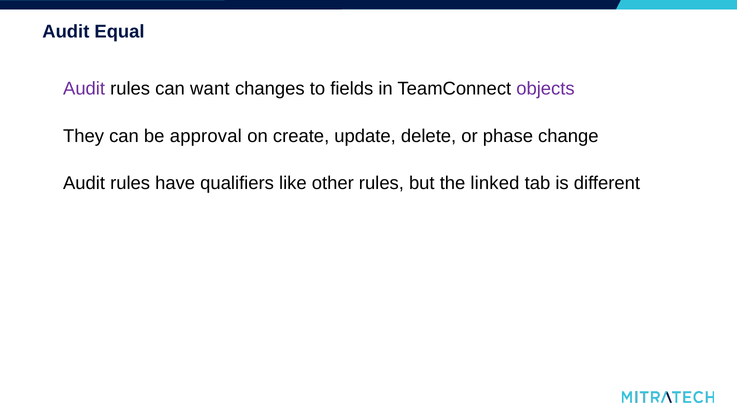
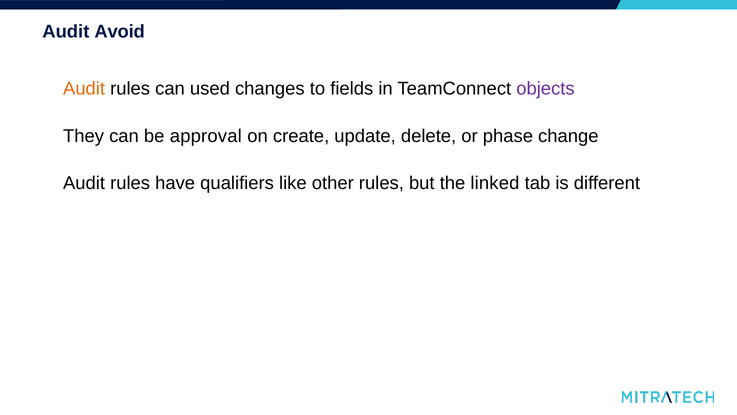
Equal: Equal -> Avoid
Audit at (84, 89) colour: purple -> orange
want: want -> used
